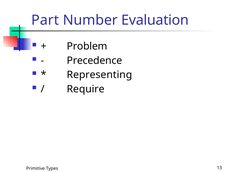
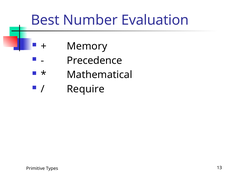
Part: Part -> Best
Problem: Problem -> Memory
Representing: Representing -> Mathematical
